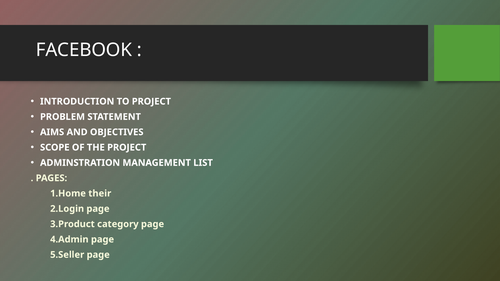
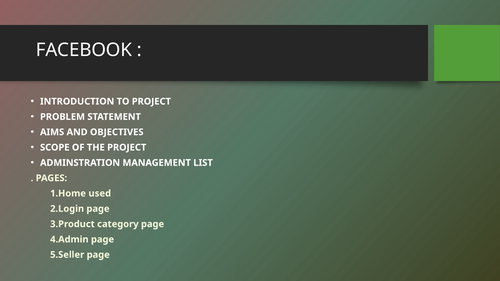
their: their -> used
